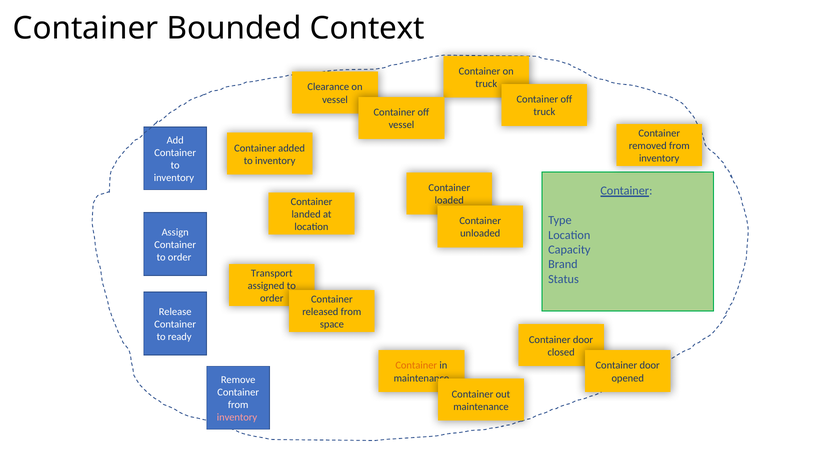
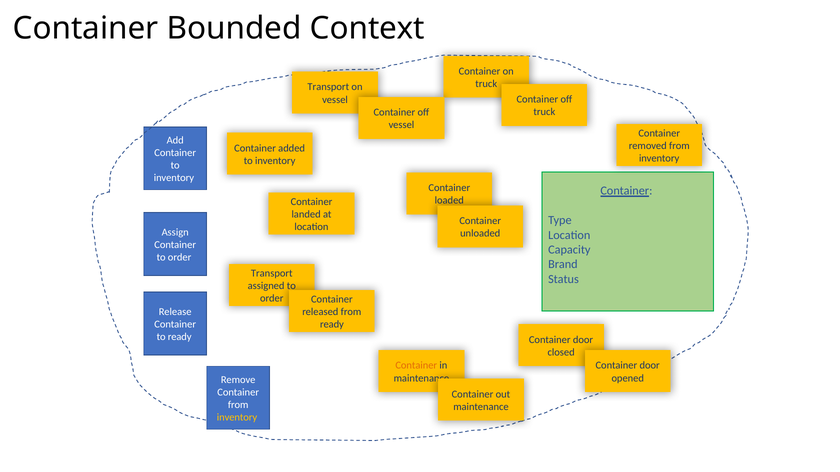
Clearance at (328, 87): Clearance -> Transport
space at (332, 325): space -> ready
inventory at (237, 418) colour: pink -> yellow
